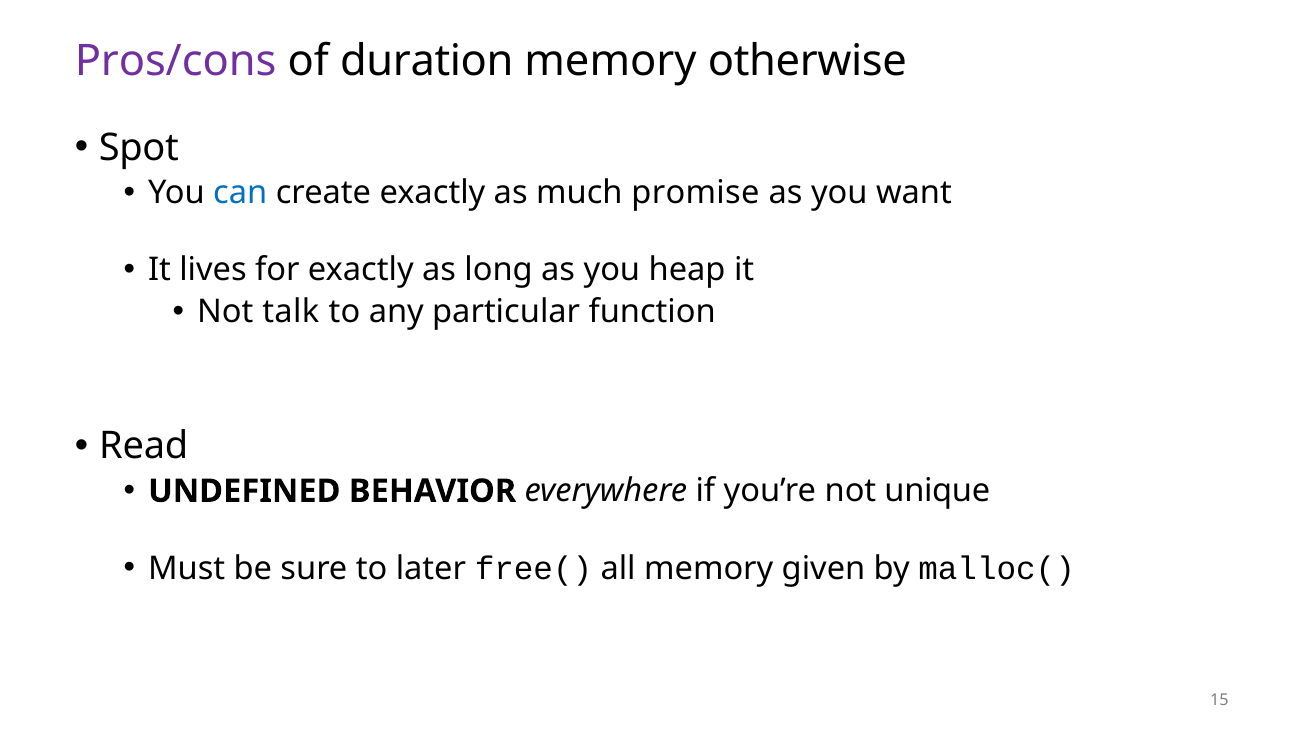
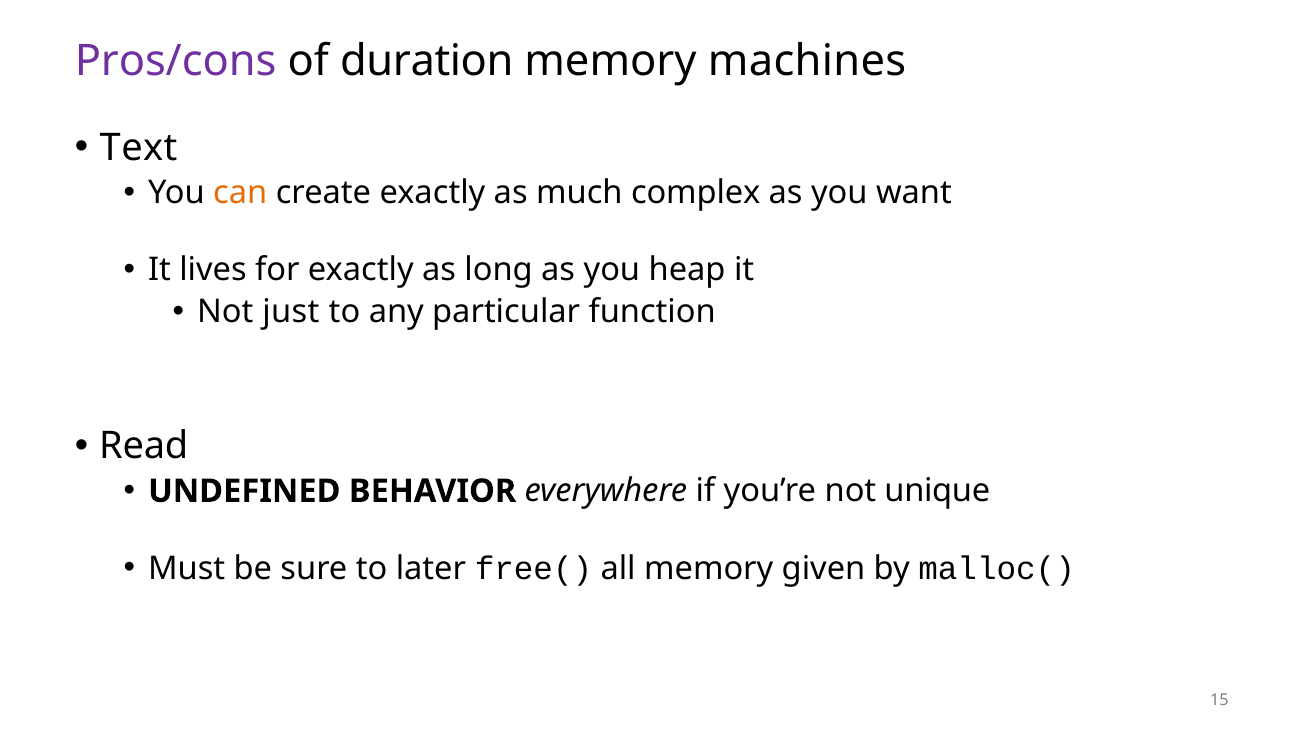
otherwise: otherwise -> machines
Spot: Spot -> Text
can colour: blue -> orange
promise: promise -> complex
talk: talk -> just
